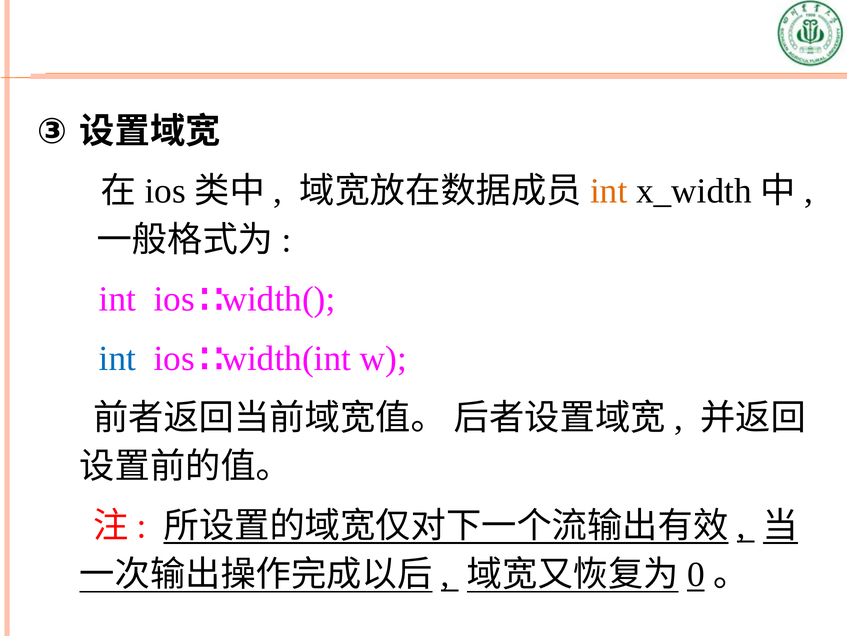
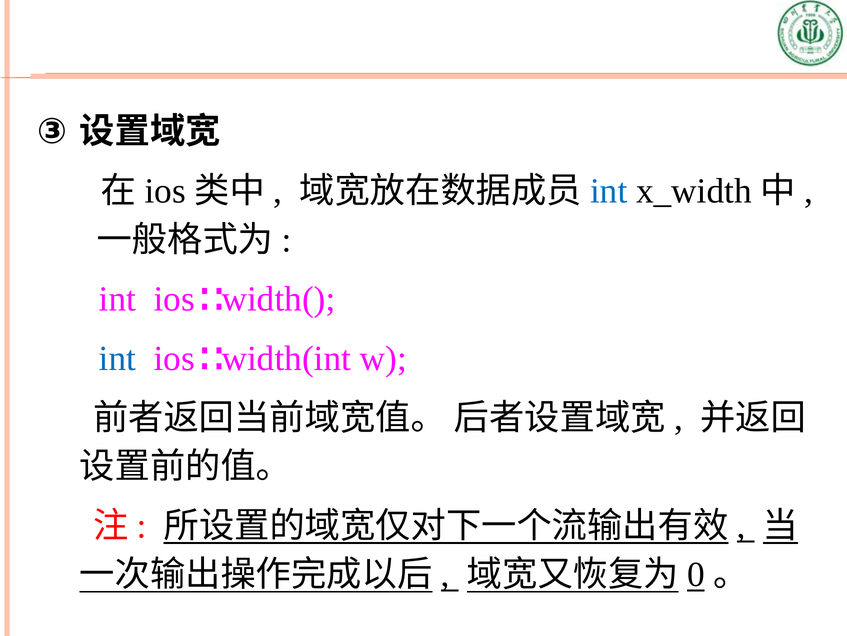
int at (609, 191) colour: orange -> blue
